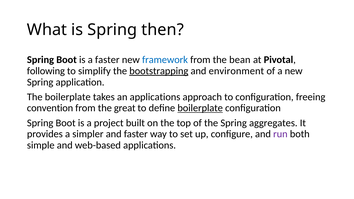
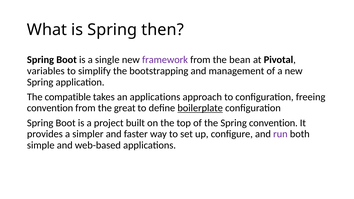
a faster: faster -> single
framework colour: blue -> purple
following: following -> variables
bootstrapping underline: present -> none
environment: environment -> management
The boilerplate: boilerplate -> compatible
Spring aggregates: aggregates -> convention
